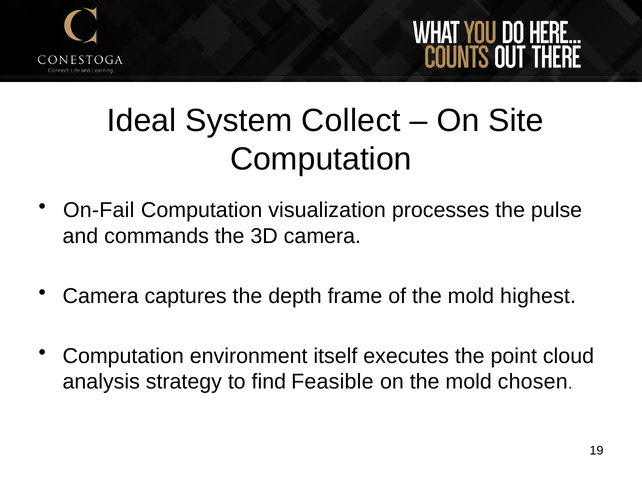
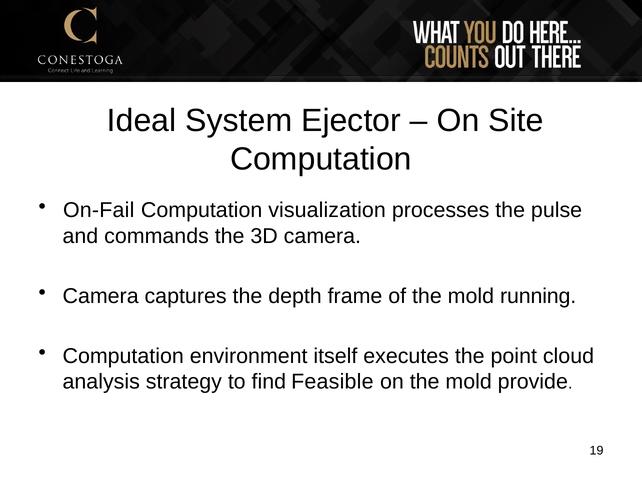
Collect: Collect -> Ejector
highest: highest -> running
chosen: chosen -> provide
